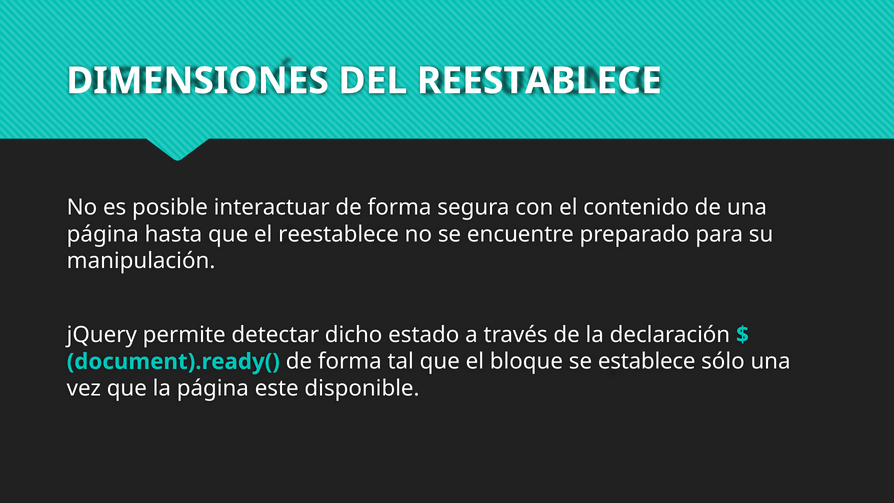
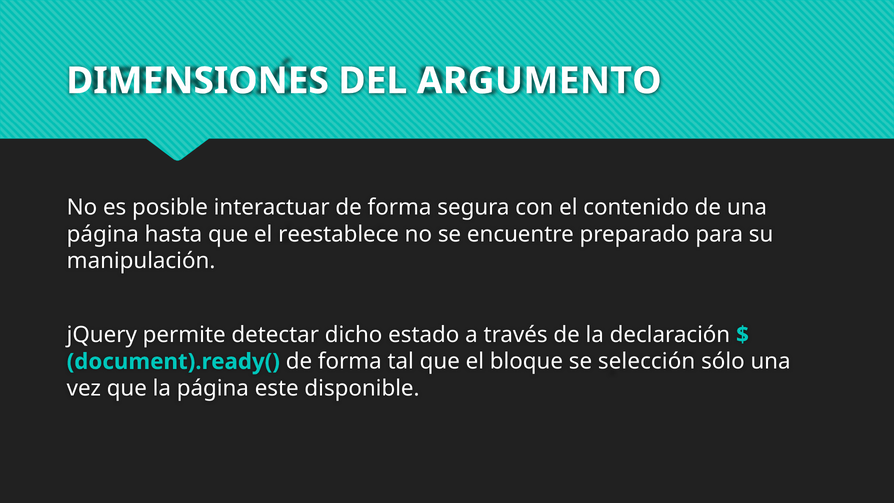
DEL REESTABLECE: REESTABLECE -> ARGUMENTO
establece: establece -> selección
